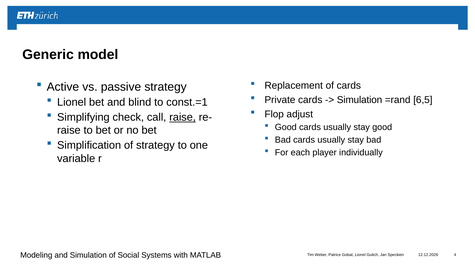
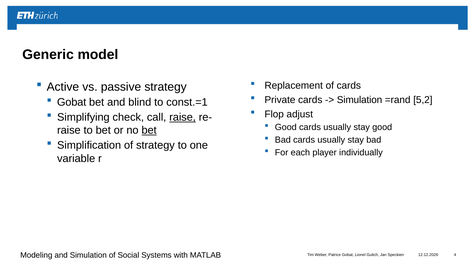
6,5: 6,5 -> 5,2
Lionel at (72, 102): Lionel -> Gobat
bet at (149, 131) underline: none -> present
